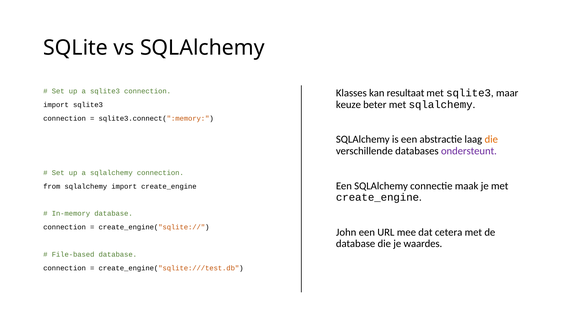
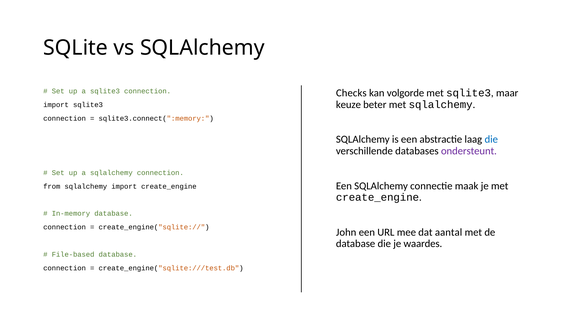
Klasses: Klasses -> Checks
resultaat: resultaat -> volgorde
die at (491, 139) colour: orange -> blue
cetera: cetera -> aantal
